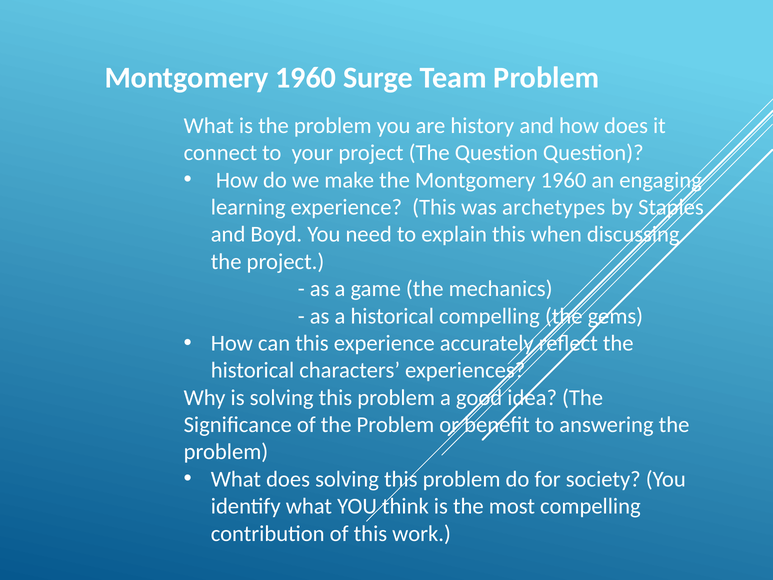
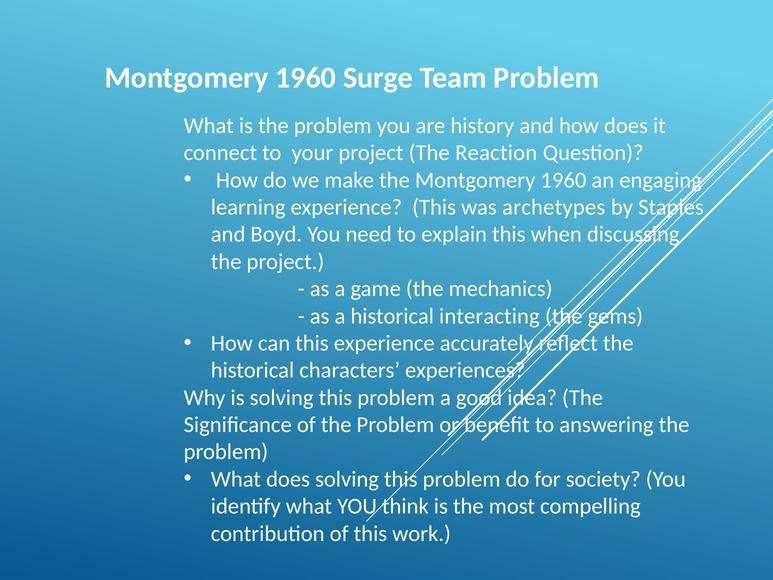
The Question: Question -> Reaction
historical compelling: compelling -> interacting
